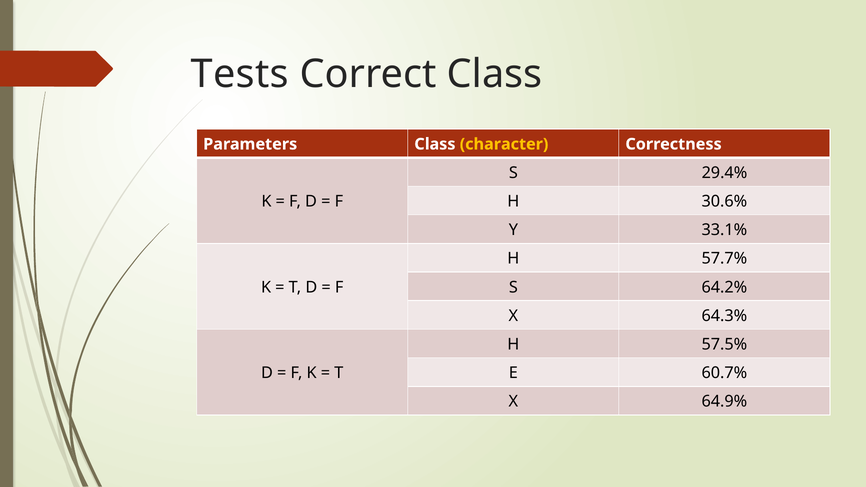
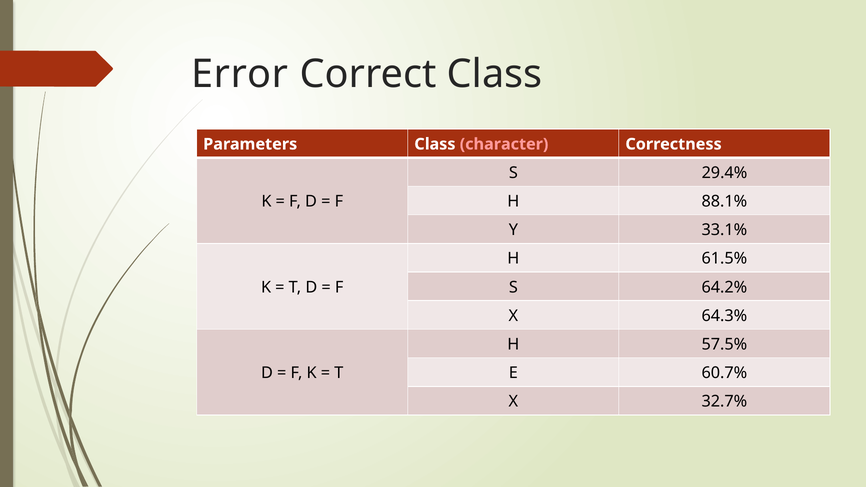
Tests: Tests -> Error
character colour: yellow -> pink
30.6%: 30.6% -> 88.1%
57.7%: 57.7% -> 61.5%
64.9%: 64.9% -> 32.7%
